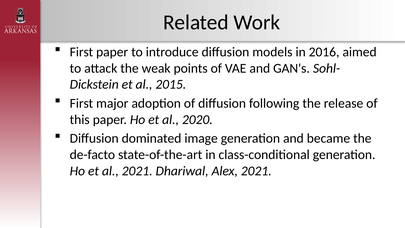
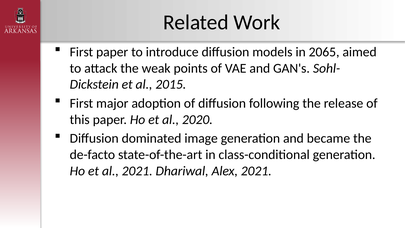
2016: 2016 -> 2065
